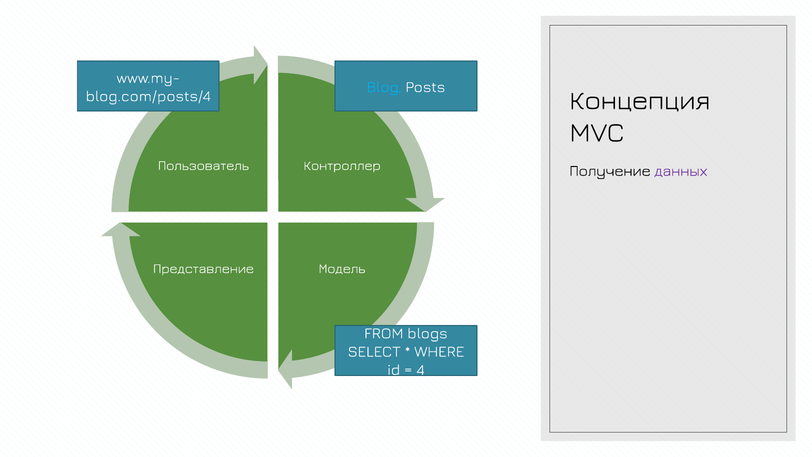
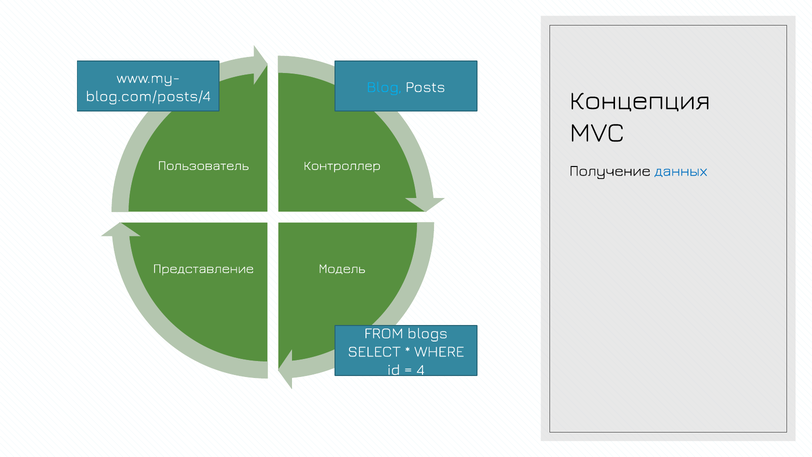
данных colour: purple -> blue
